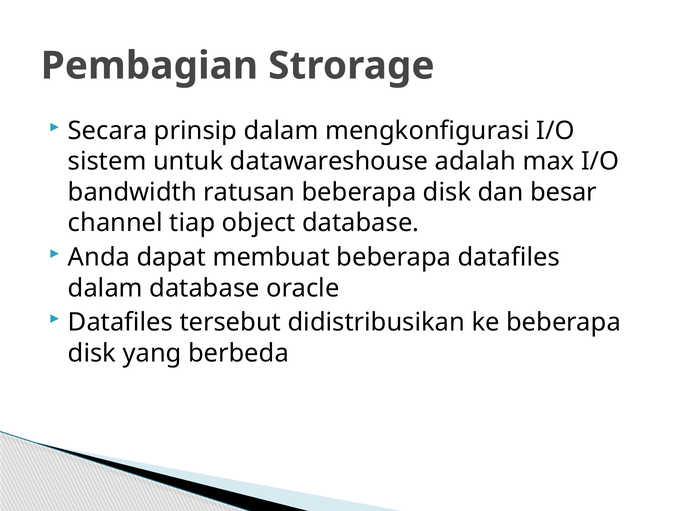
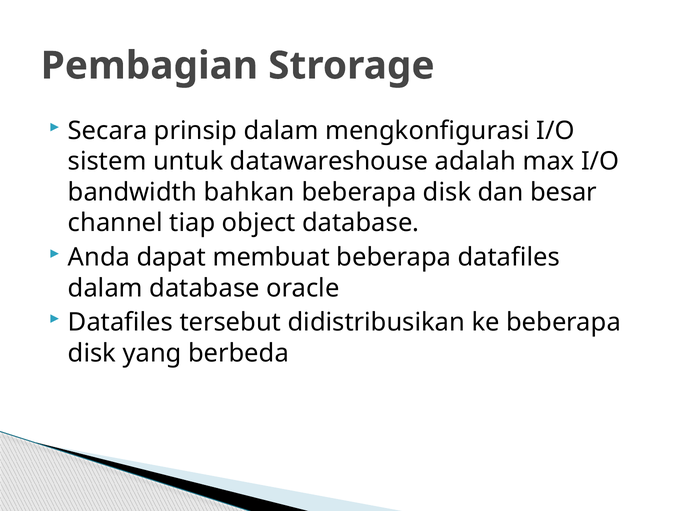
ratusan: ratusan -> bahkan
